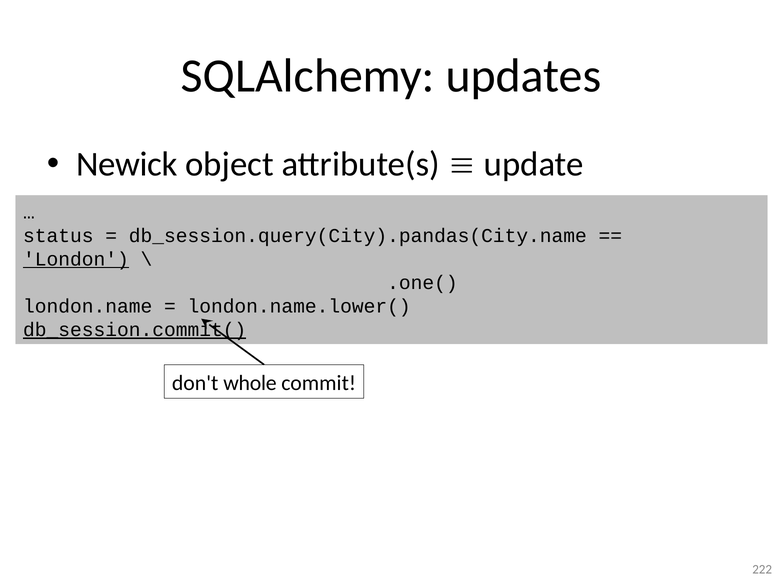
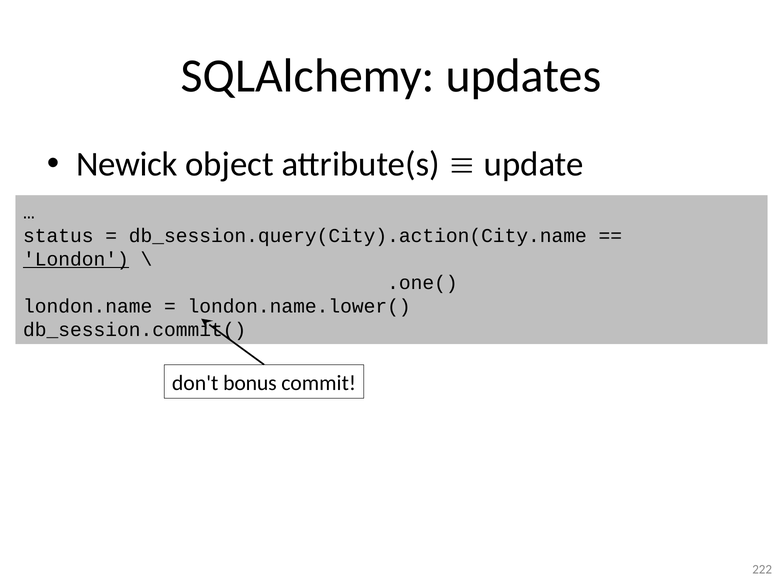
db_session.query(City).pandas(City.name: db_session.query(City).pandas(City.name -> db_session.query(City).action(City.name
db_session.commit( underline: present -> none
whole: whole -> bonus
